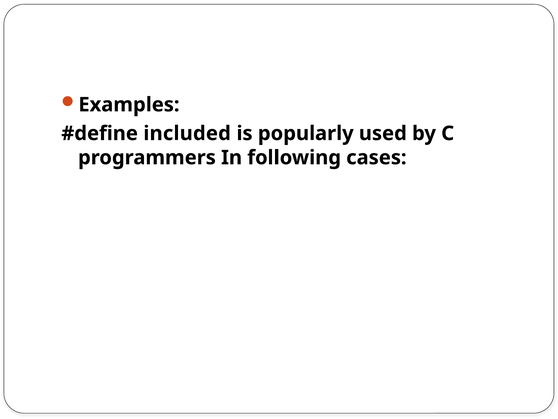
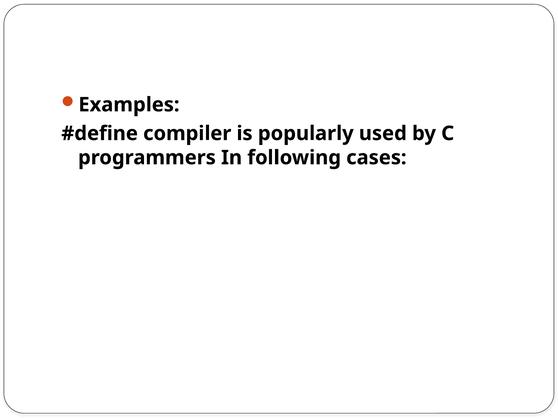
included: included -> compiler
